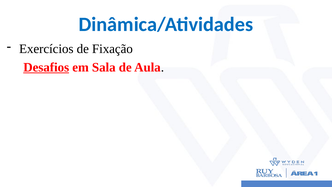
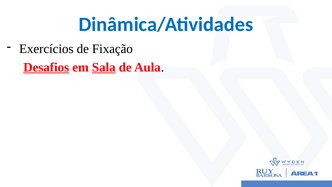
Sala underline: none -> present
